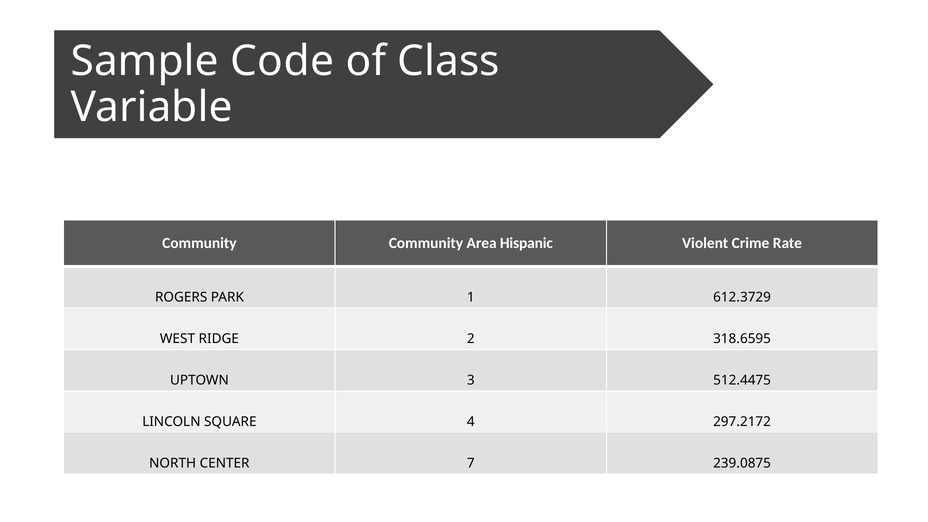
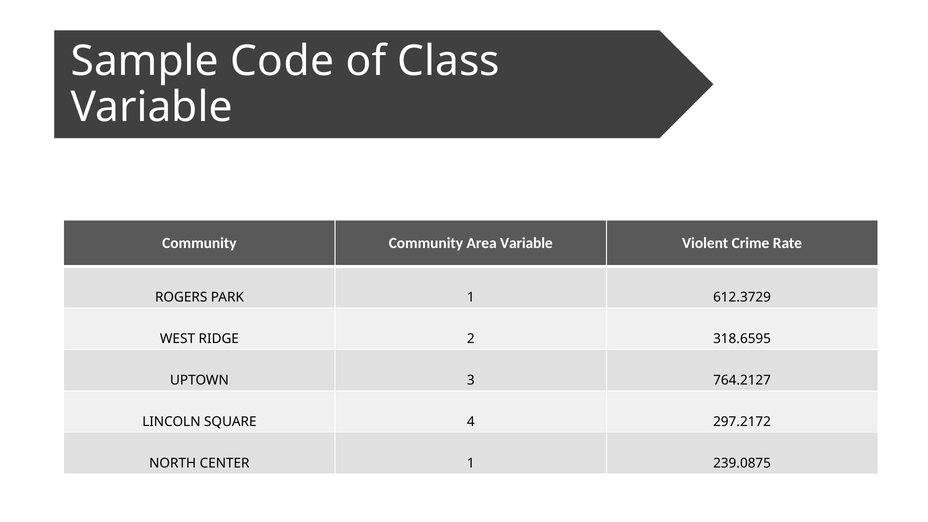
Area Hispanic: Hispanic -> Variable
512.4475: 512.4475 -> 764.2127
CENTER 7: 7 -> 1
